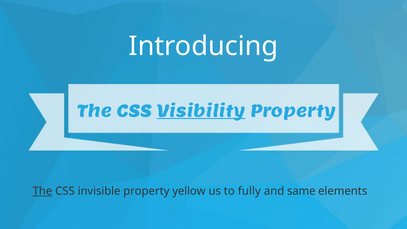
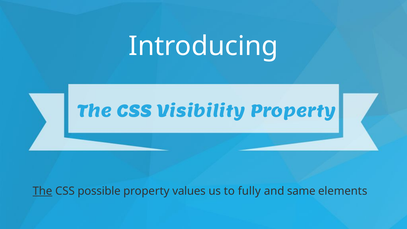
Visibility underline: present -> none
invisible: invisible -> possible
yellow: yellow -> values
